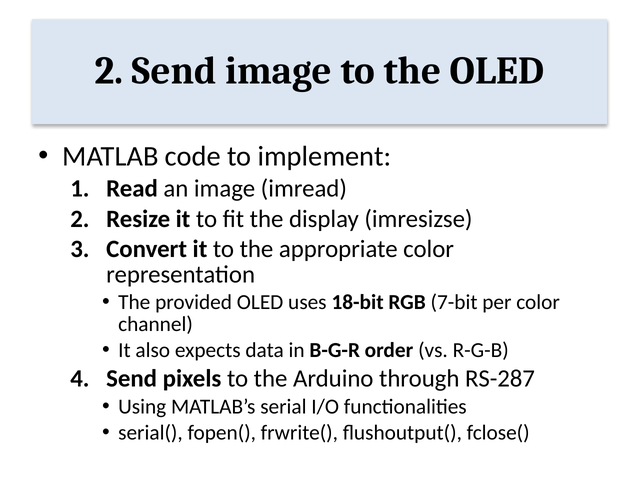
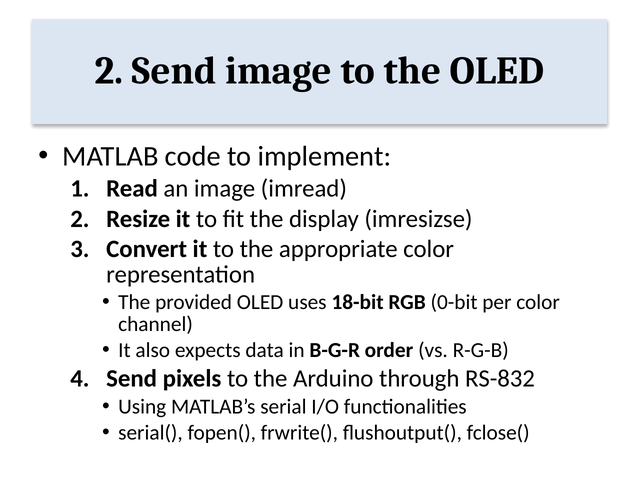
7-bit: 7-bit -> 0-bit
RS-287: RS-287 -> RS-832
